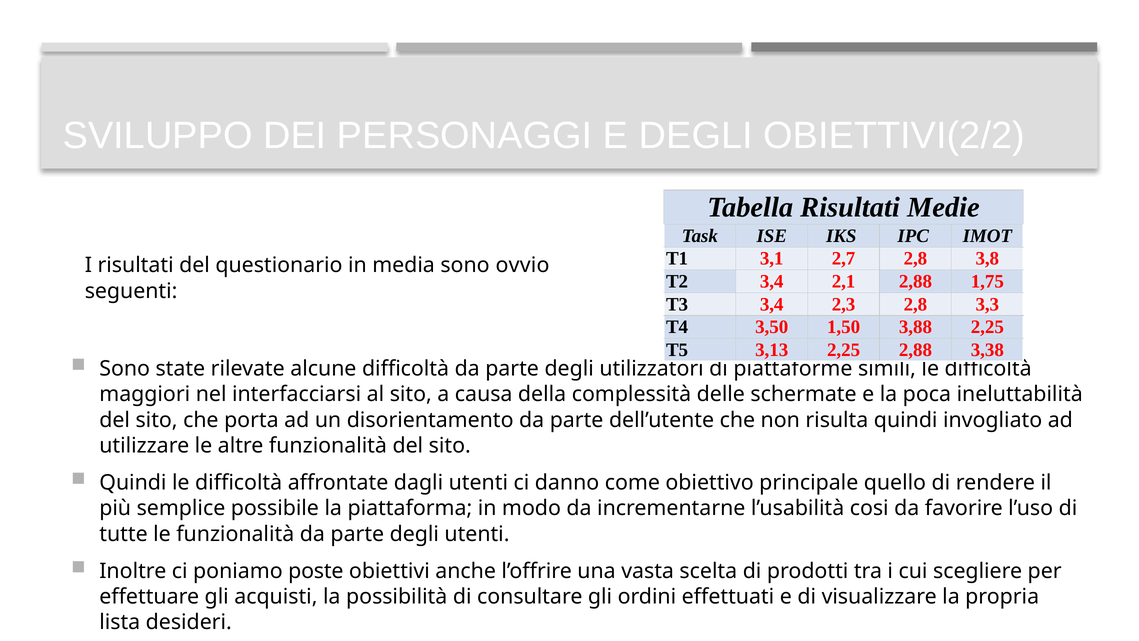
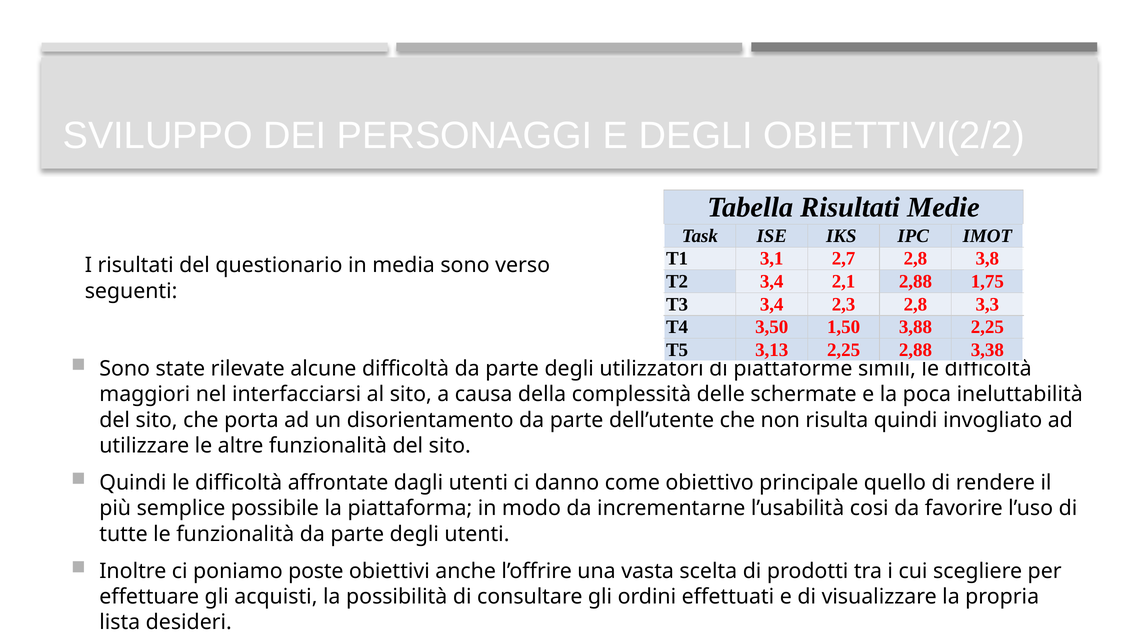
ovvio: ovvio -> verso
